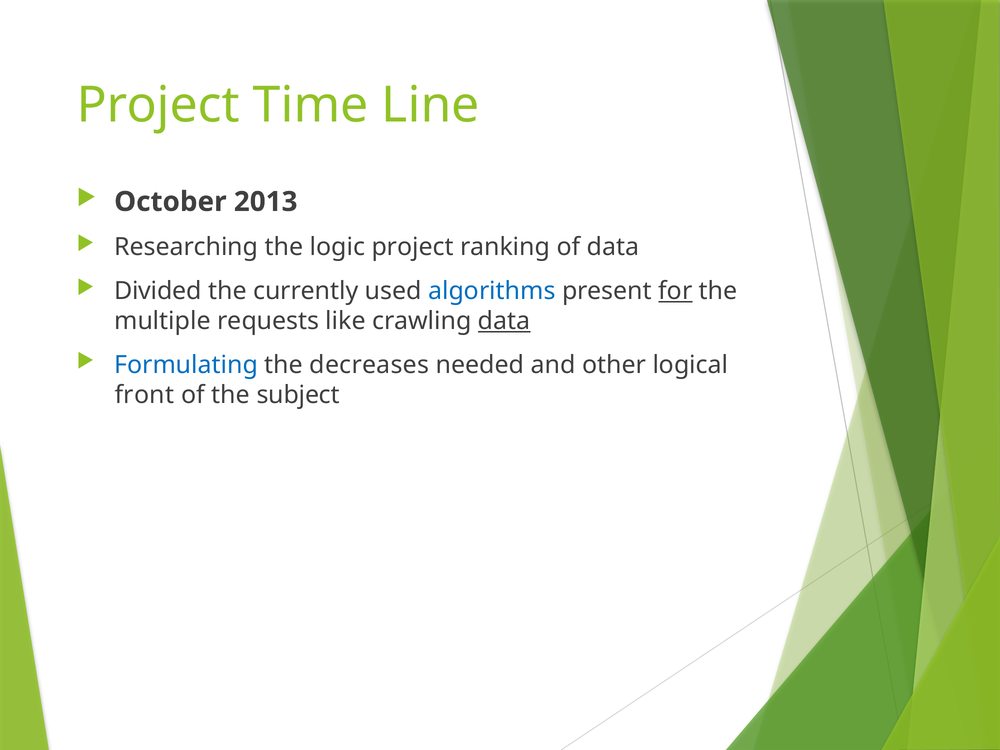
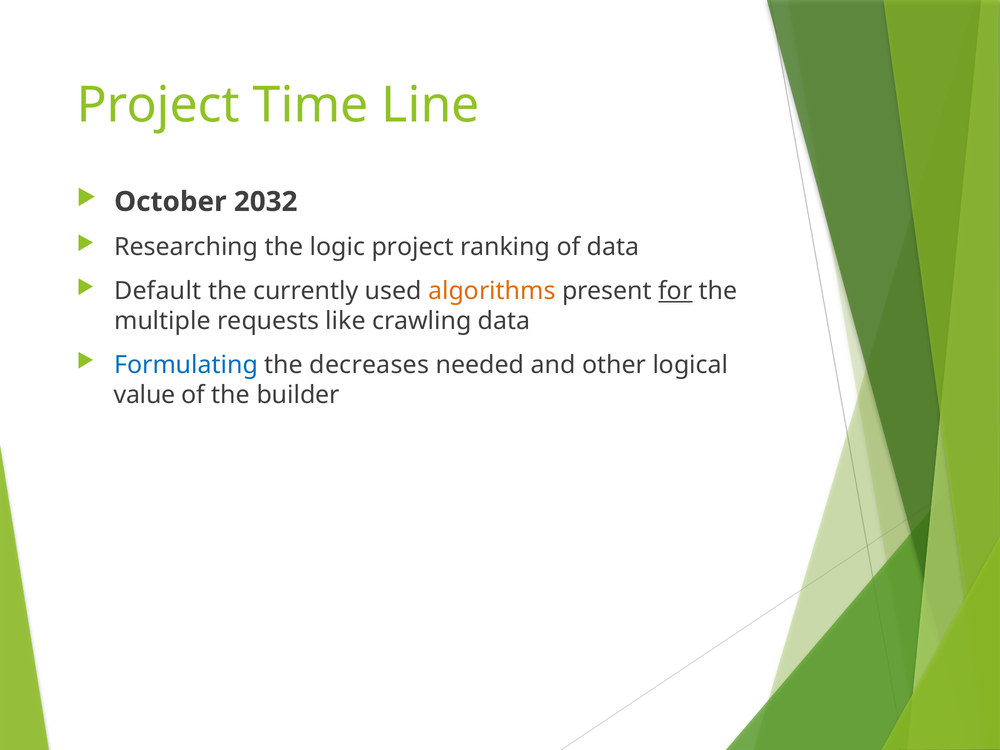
2013: 2013 -> 2032
Divided: Divided -> Default
algorithms colour: blue -> orange
data at (504, 321) underline: present -> none
front: front -> value
subject: subject -> builder
